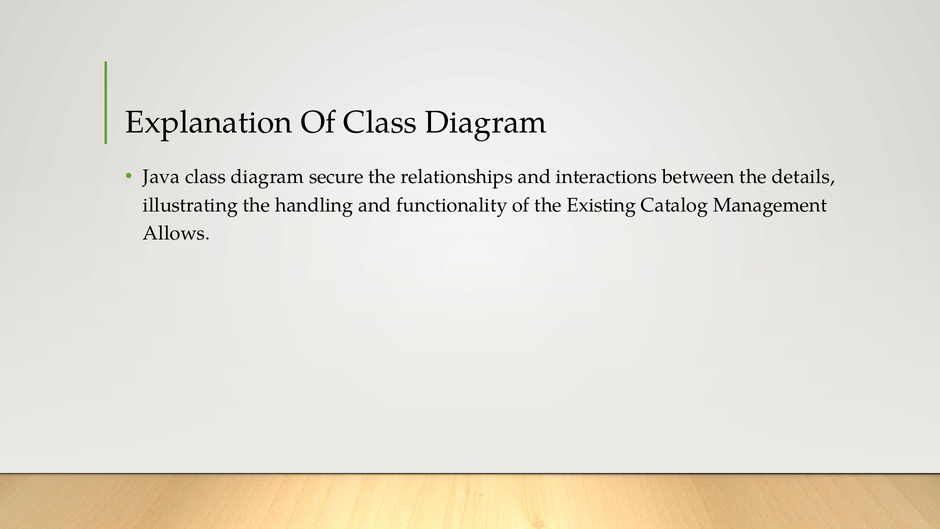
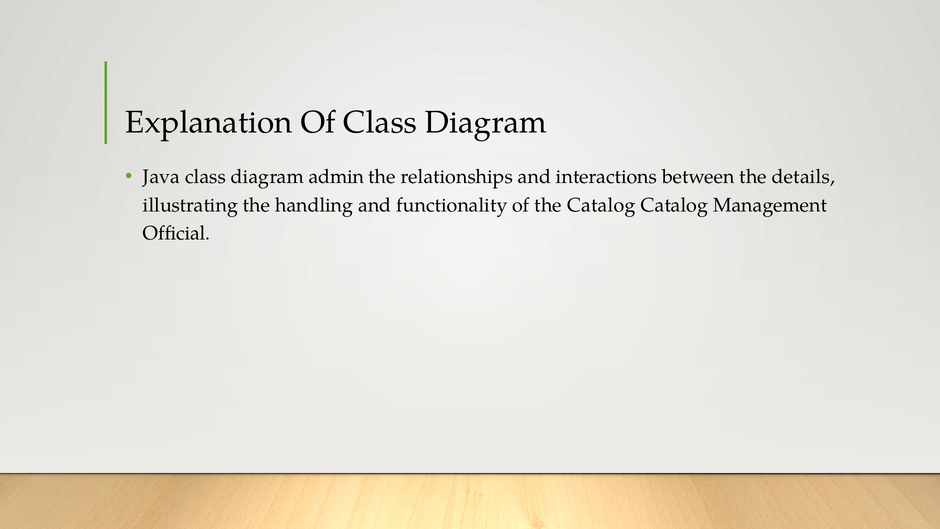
secure: secure -> admin
the Existing: Existing -> Catalog
Allows: Allows -> Official
